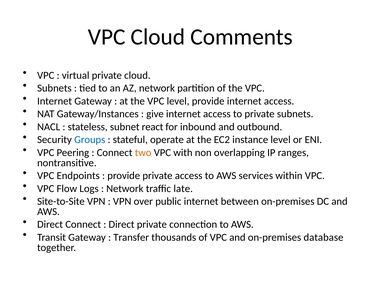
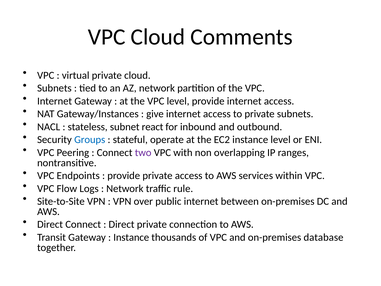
two colour: orange -> purple
late: late -> rule
Transfer at (131, 237): Transfer -> Instance
